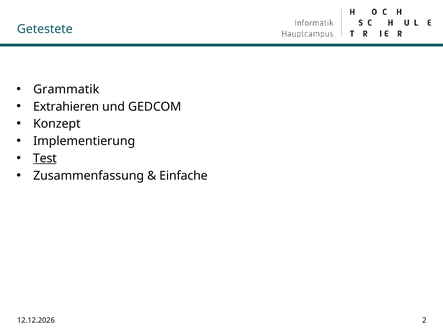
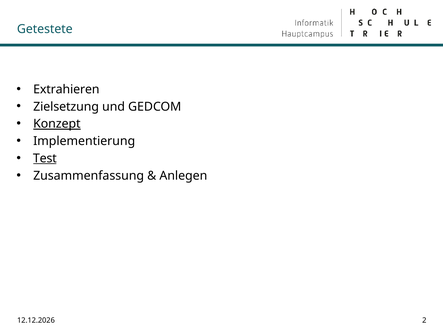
Grammatik: Grammatik -> Extrahieren
Extrahieren: Extrahieren -> Zielsetzung
Konzept underline: none -> present
Einfache: Einfache -> Anlegen
